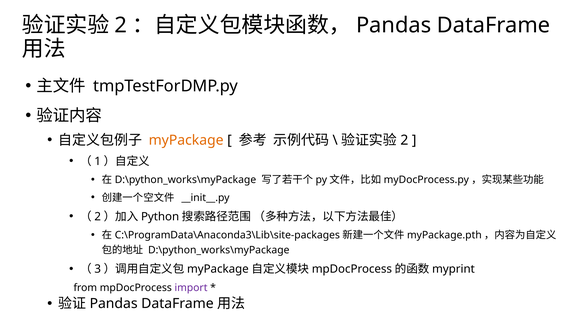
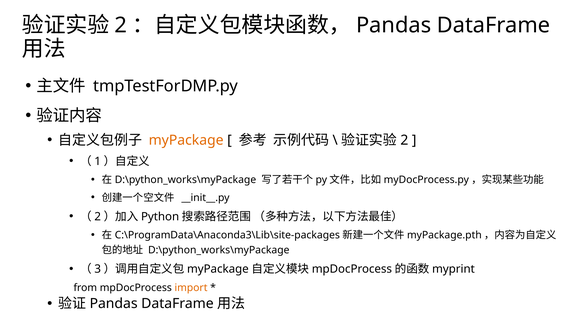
import colour: purple -> orange
